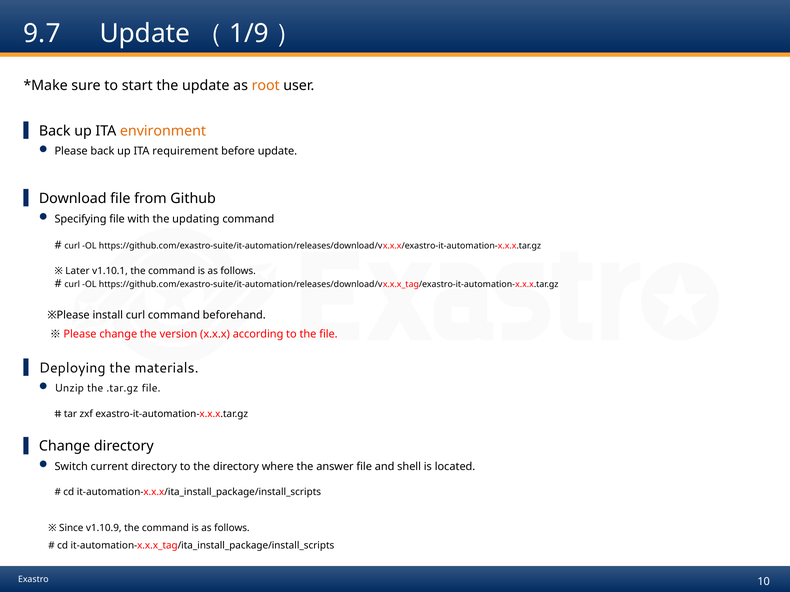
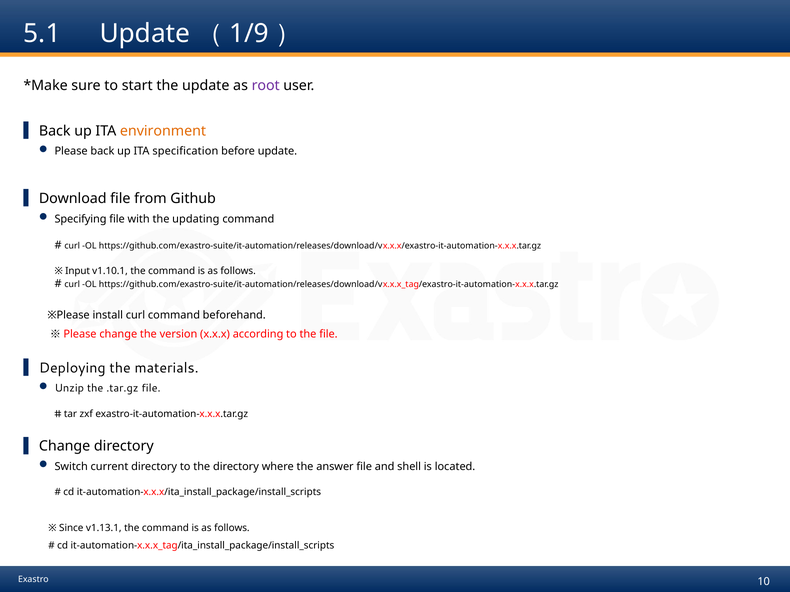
9.7: 9.7 -> 5.1
root colour: orange -> purple
requirement: requirement -> specification
Later: Later -> Input
v1.10.9: v1.10.9 -> v1.13.1
